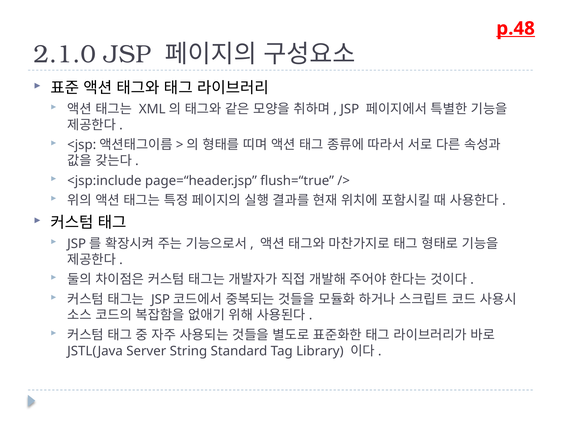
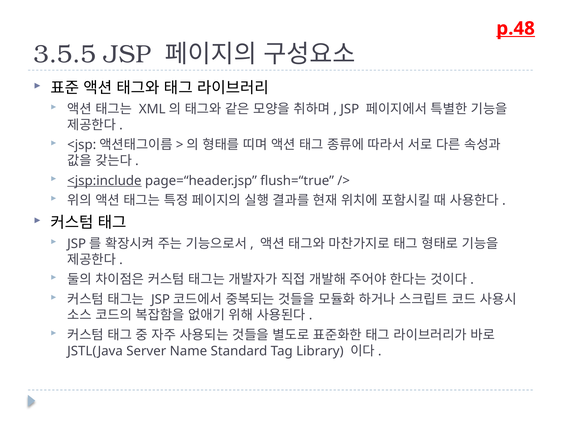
2.1.0: 2.1.0 -> 3.5.5
<jsp:include underline: none -> present
String: String -> Name
